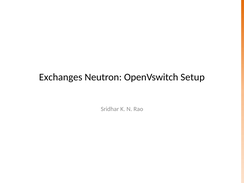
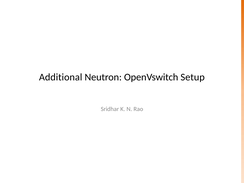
Exchanges: Exchanges -> Additional
